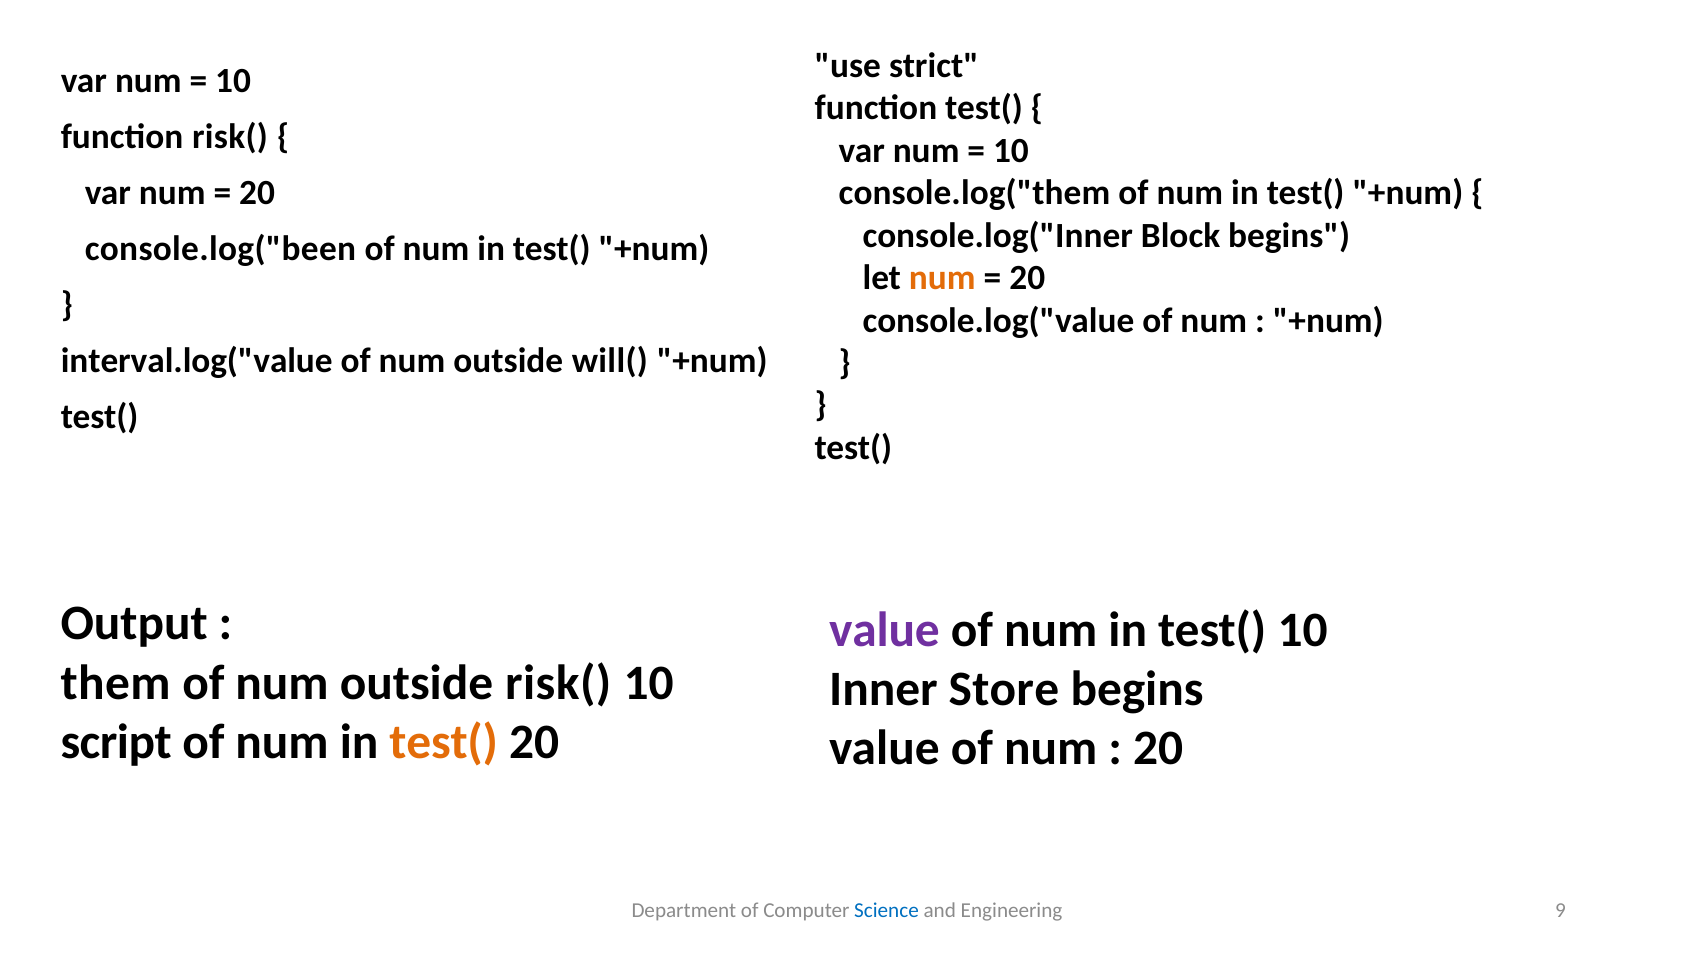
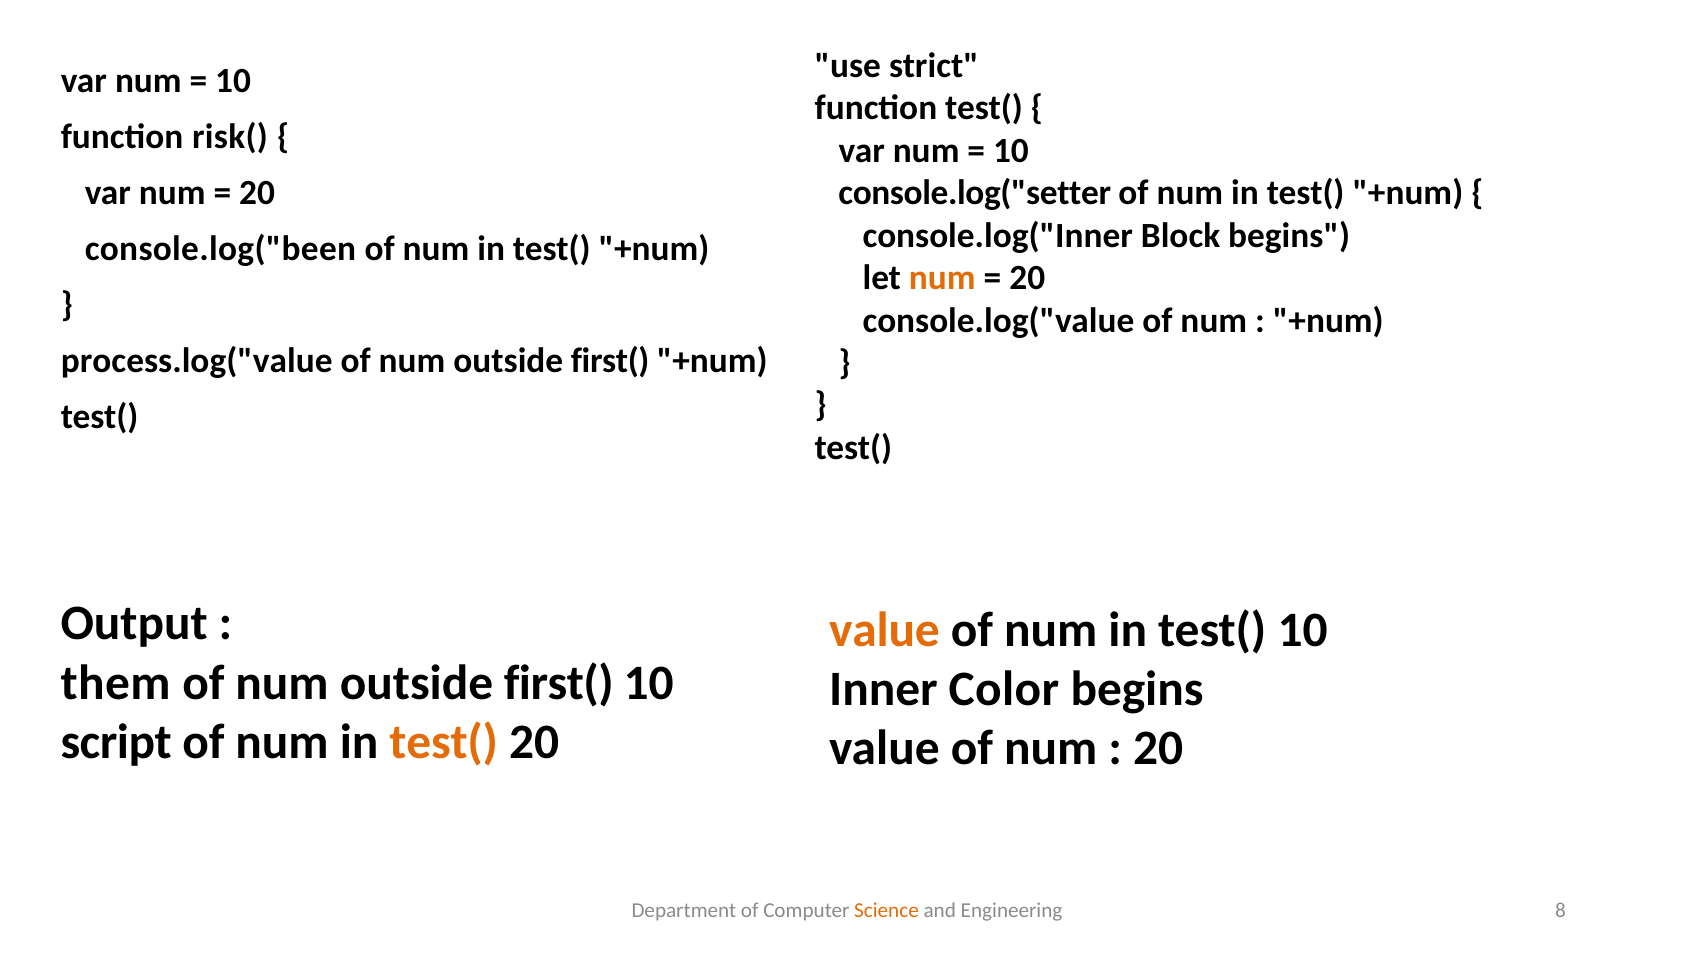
console.log("them: console.log("them -> console.log("setter
interval.log("value: interval.log("value -> process.log("value
will( at (610, 360): will( -> first(
value at (885, 629) colour: purple -> orange
risk( at (558, 683): risk( -> first(
Store: Store -> Color
Science colour: blue -> orange
9: 9 -> 8
